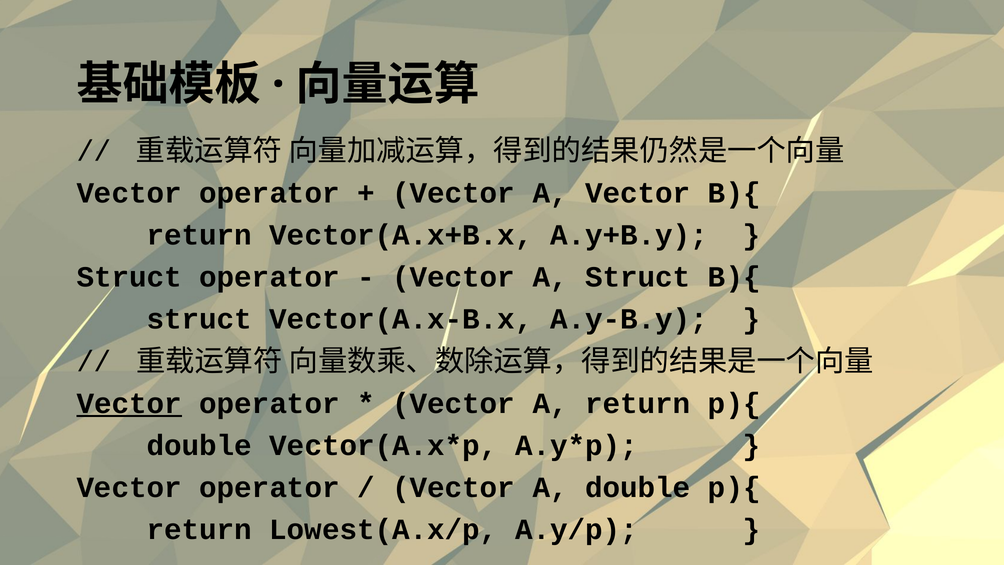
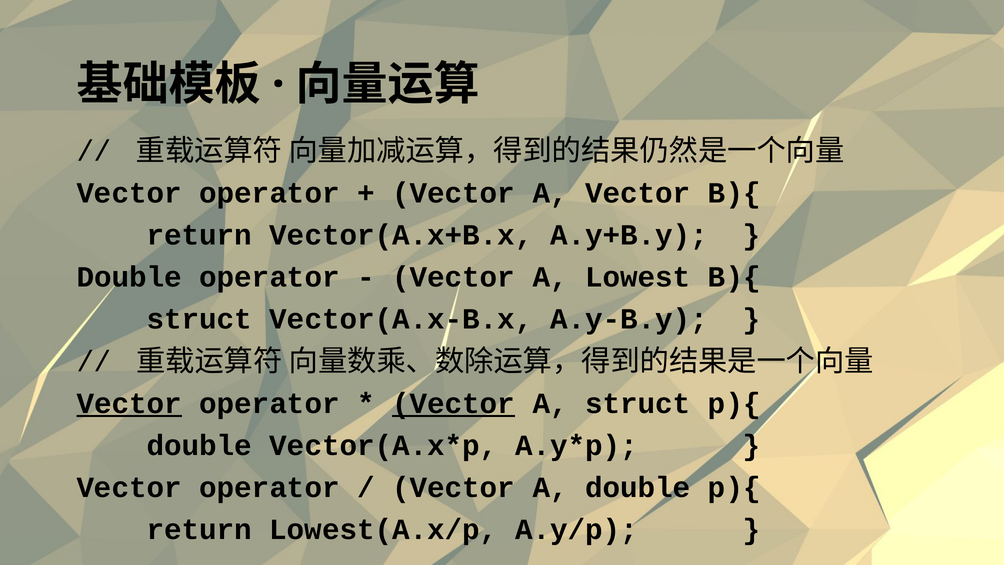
Struct at (129, 277): Struct -> Double
A Struct: Struct -> Lowest
Vector at (454, 403) underline: none -> present
A return: return -> struct
